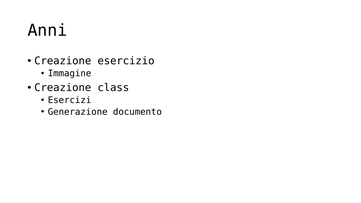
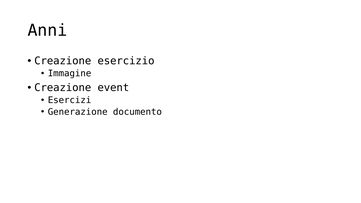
class: class -> event
